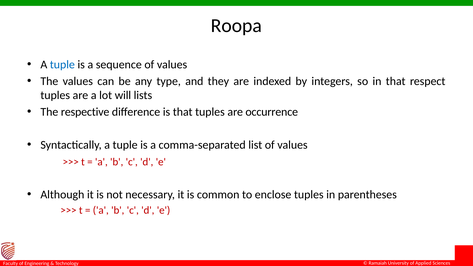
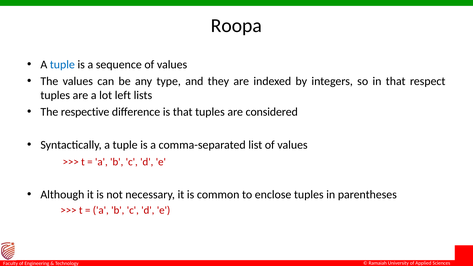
will: will -> left
occurrence: occurrence -> considered
